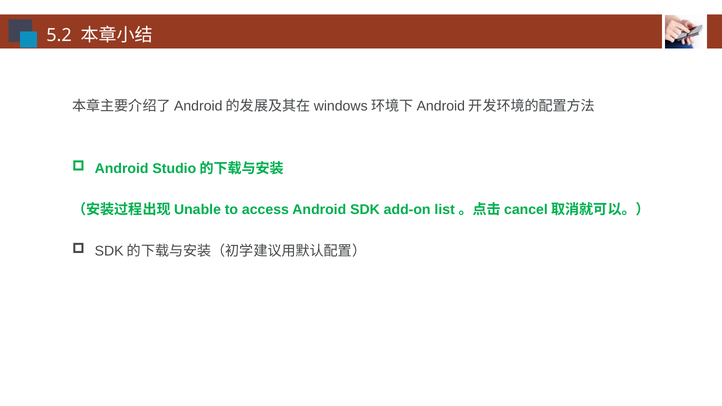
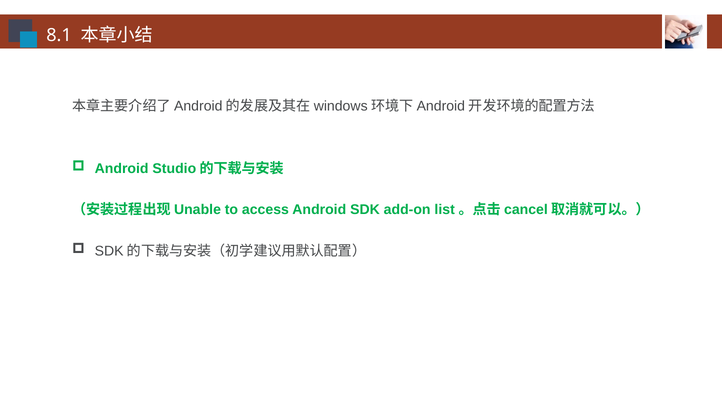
5.2: 5.2 -> 8.1
